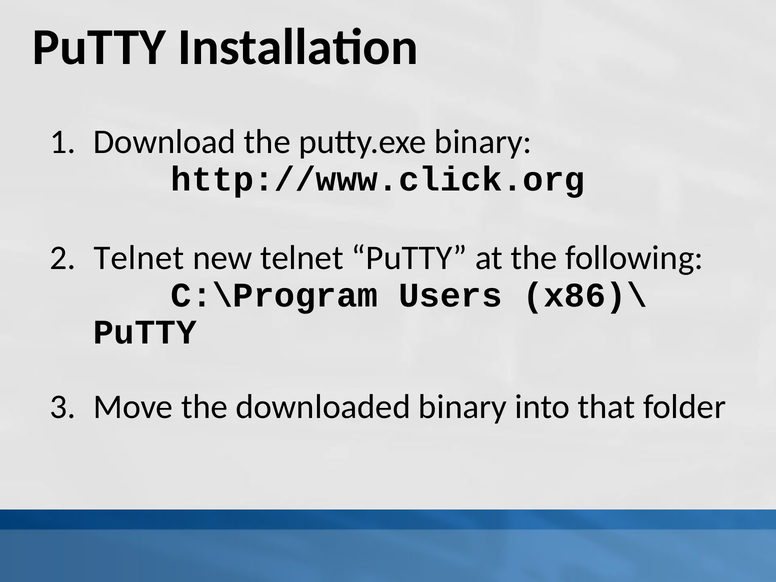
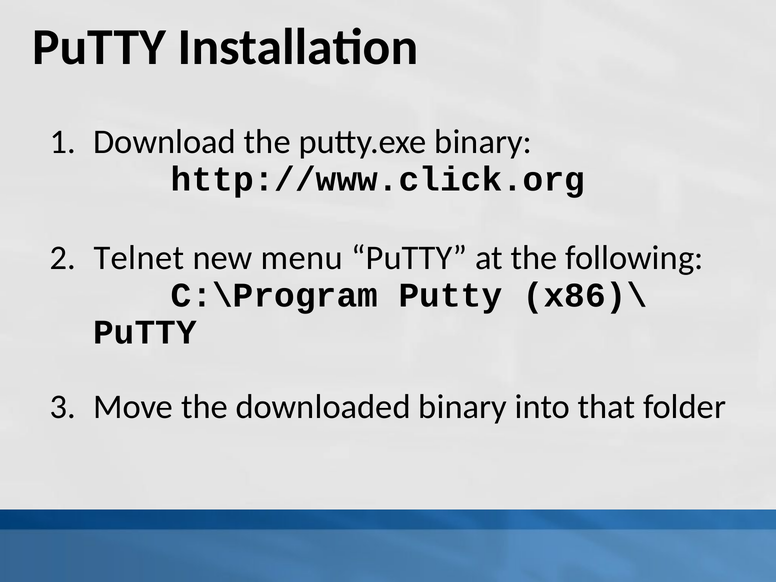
new telnet: telnet -> menu
C:\Program Users: Users -> Putty
